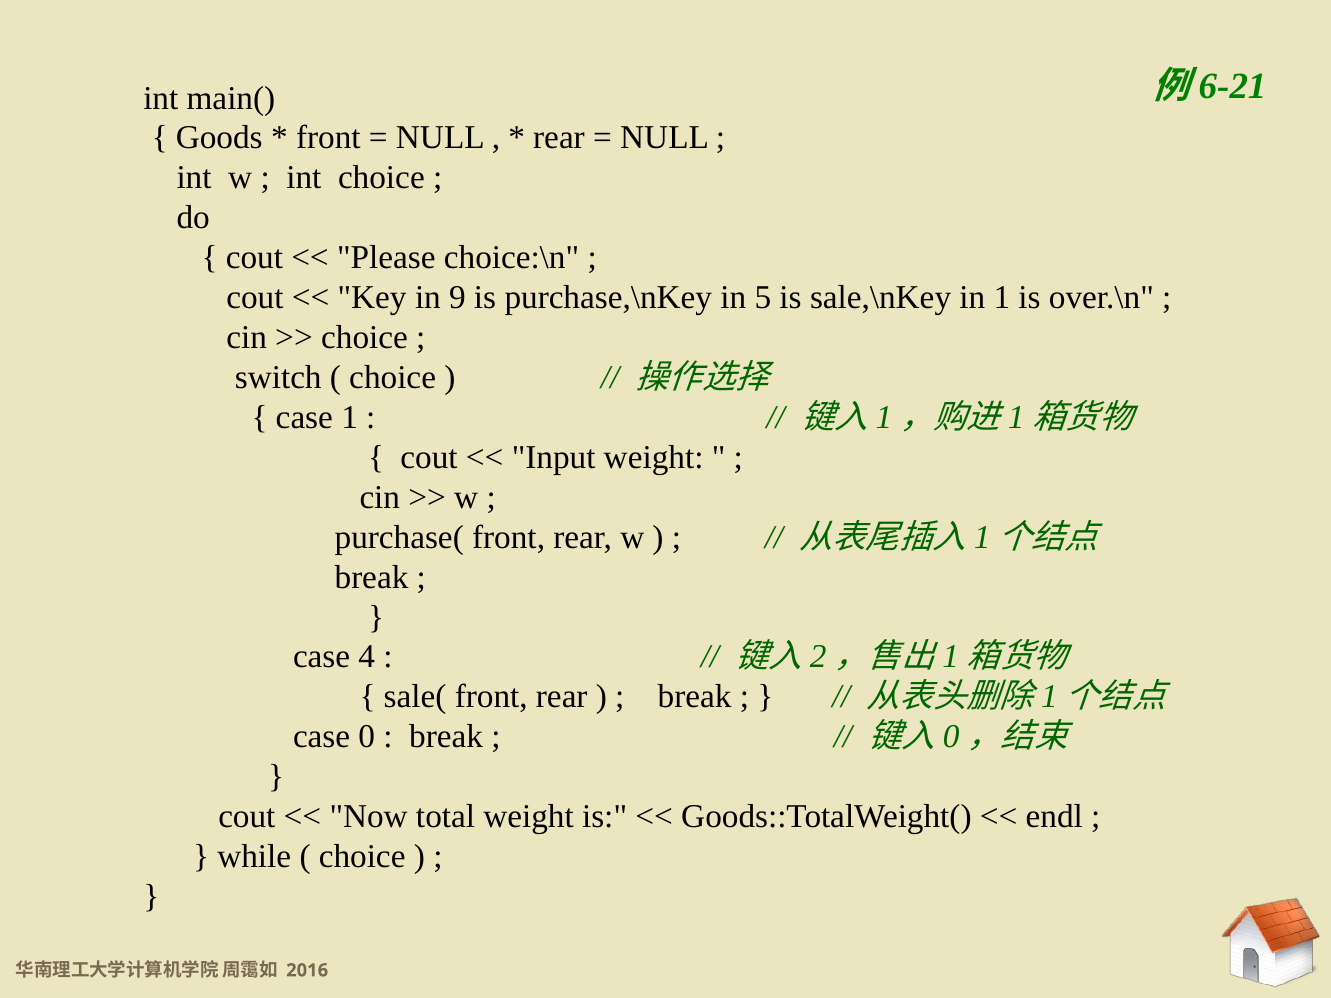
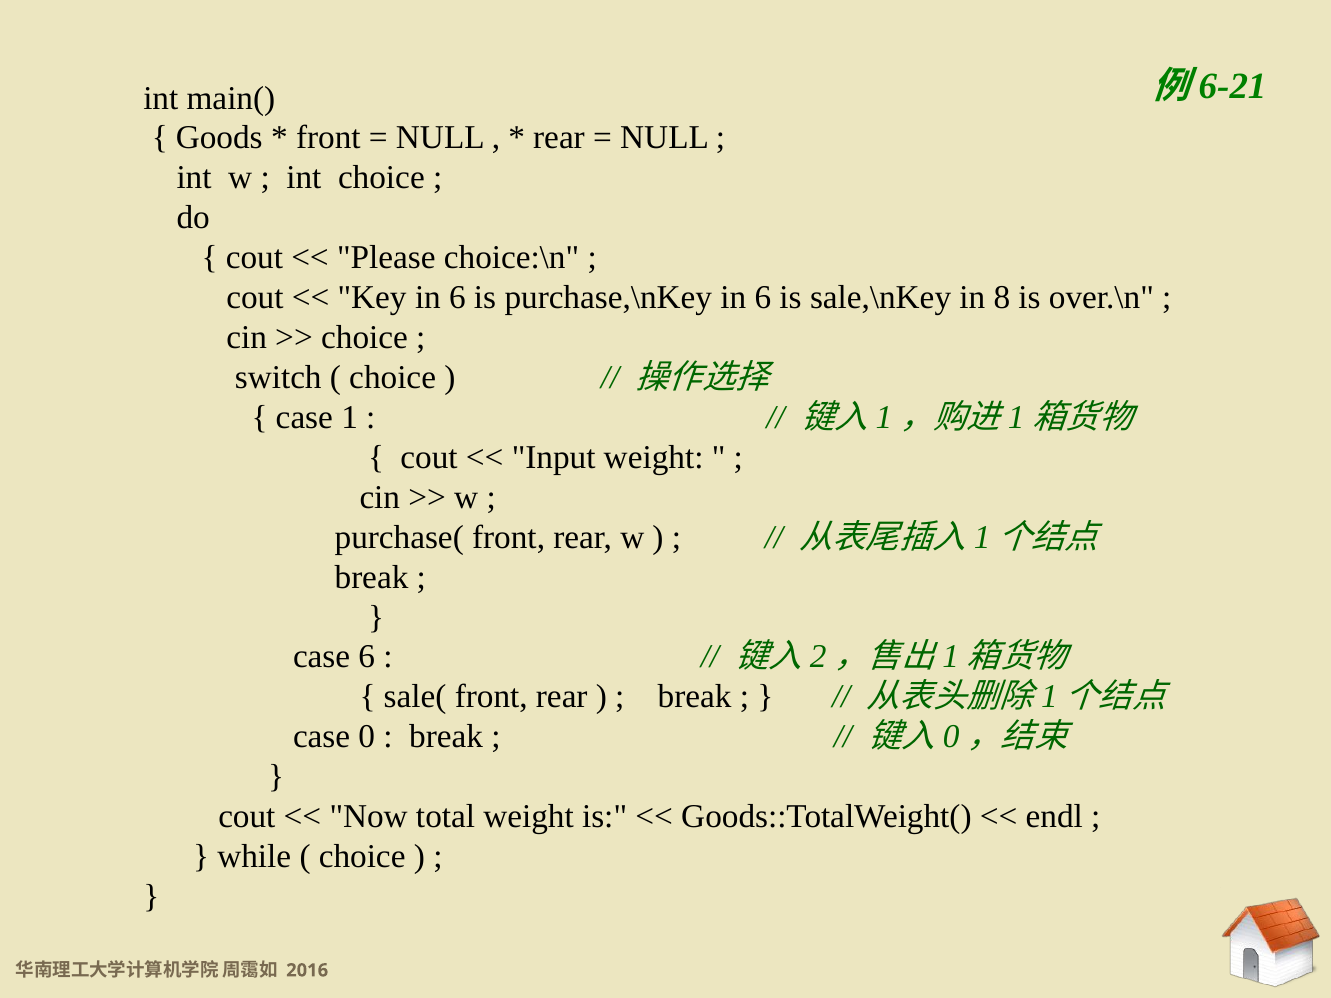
Key in 9: 9 -> 6
purchase,\nKey in 5: 5 -> 6
in 1: 1 -> 8
case 4: 4 -> 6
